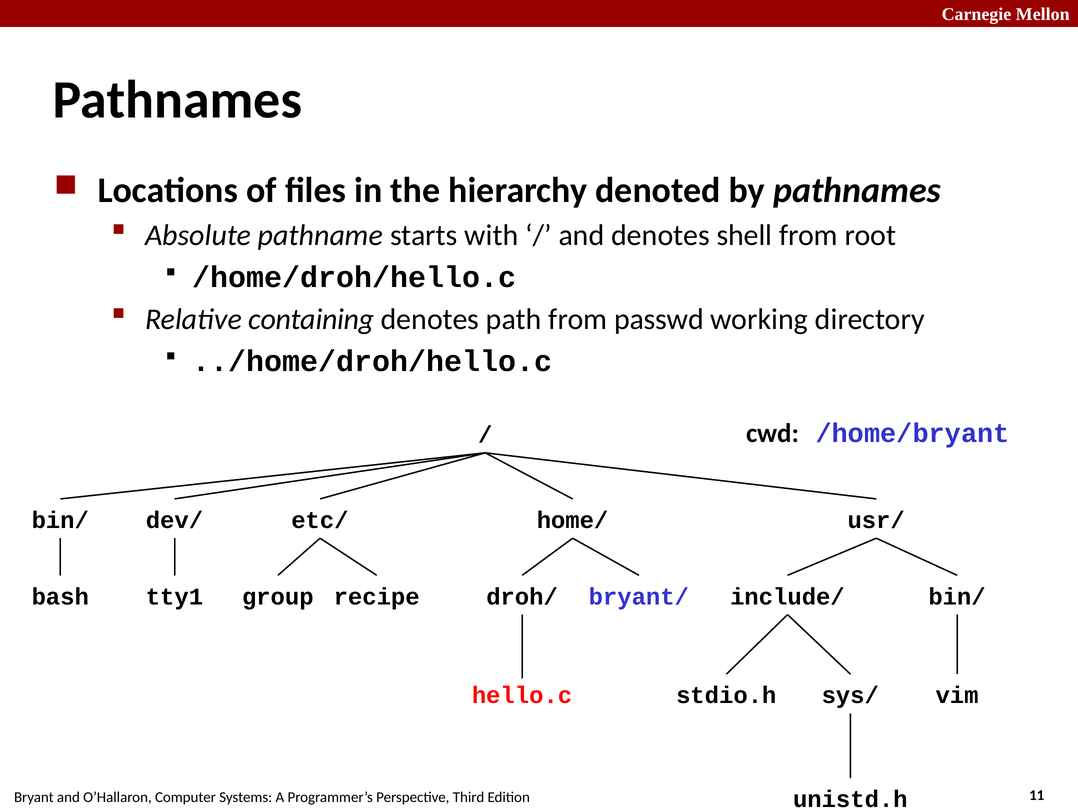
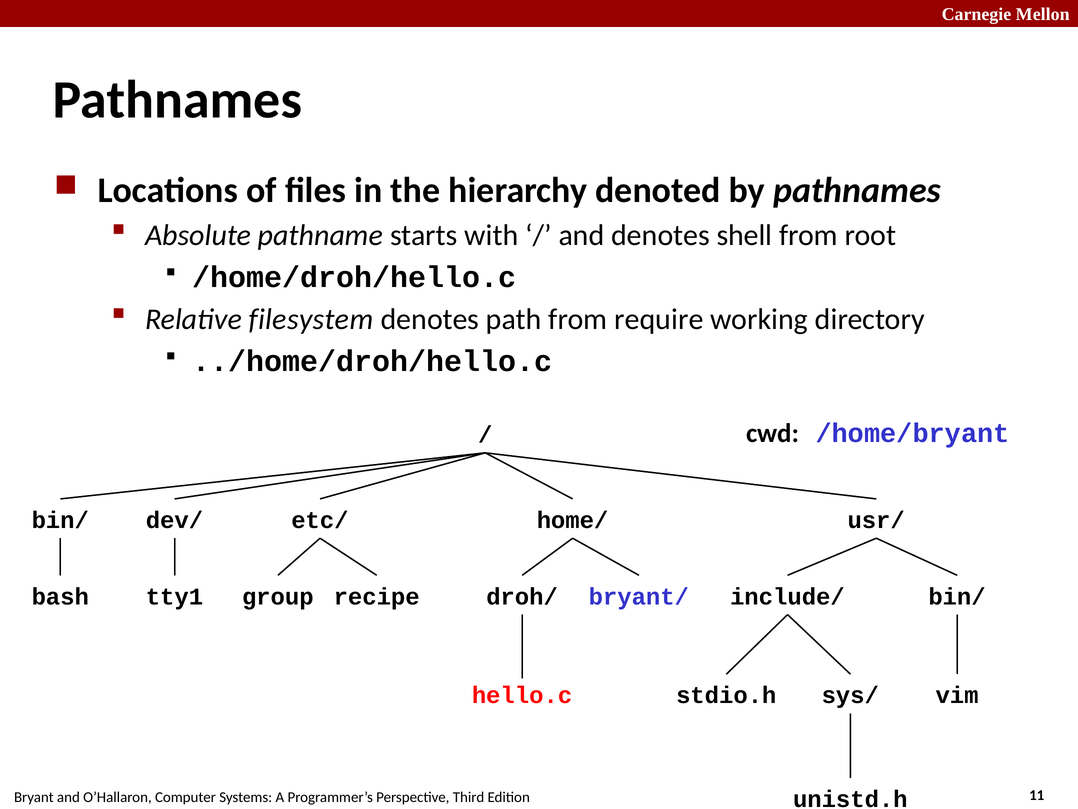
containing: containing -> filesystem
passwd: passwd -> require
